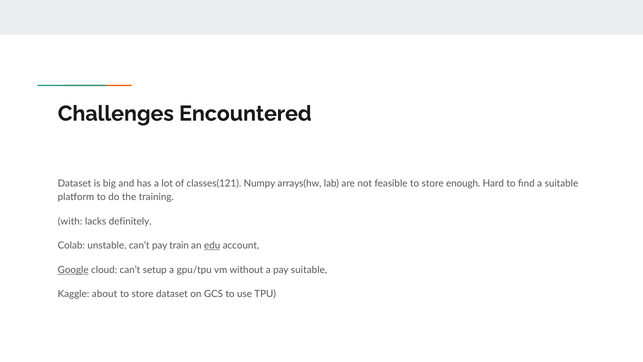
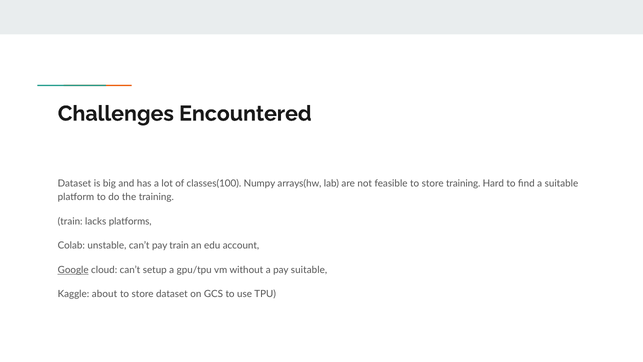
classes(121: classes(121 -> classes(100
store enough: enough -> training
with at (70, 221): with -> train
definitely: definitely -> platforms
edu underline: present -> none
